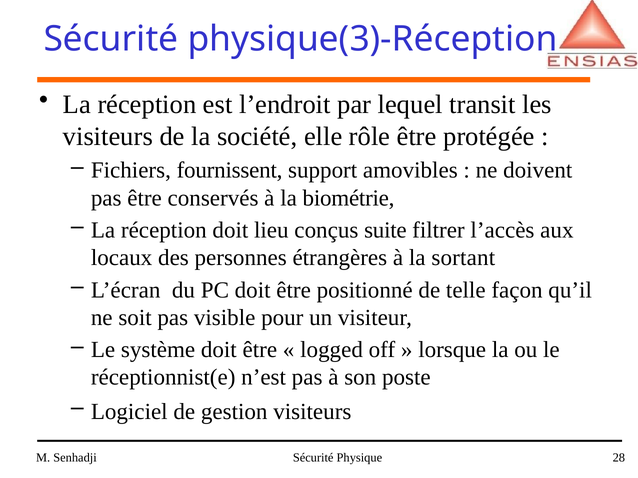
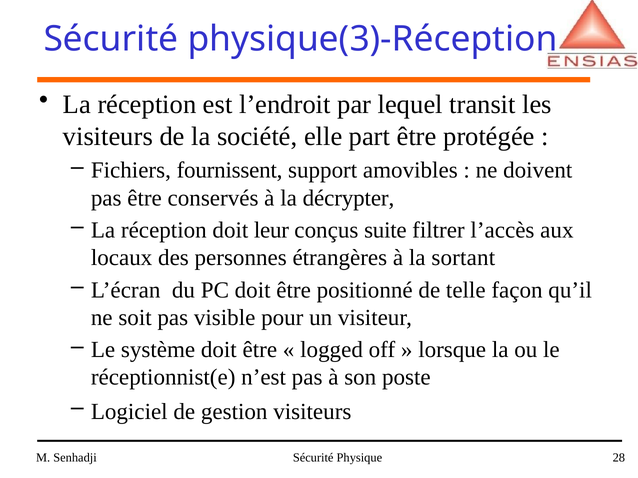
rôle: rôle -> part
biométrie: biométrie -> décrypter
lieu: lieu -> leur
